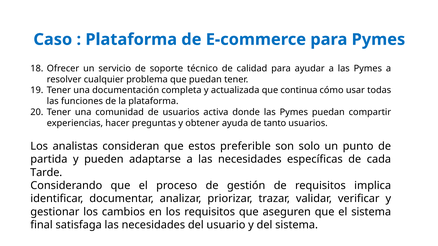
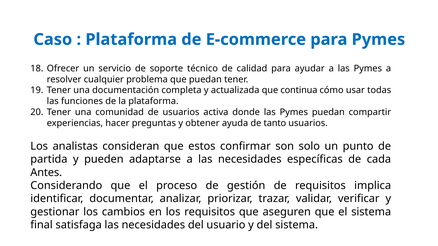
preferible: preferible -> confirmar
Tarde: Tarde -> Antes
